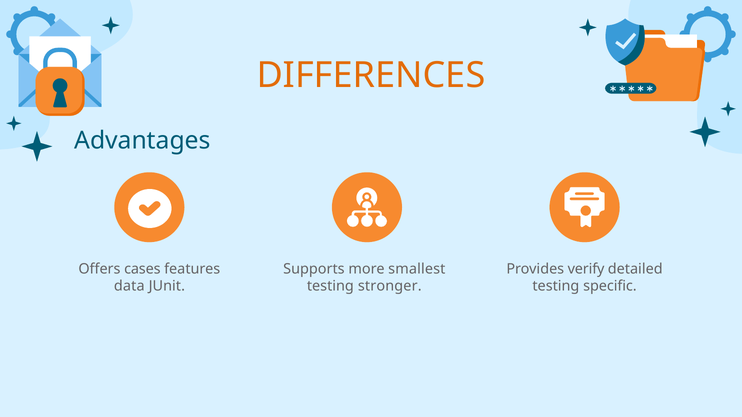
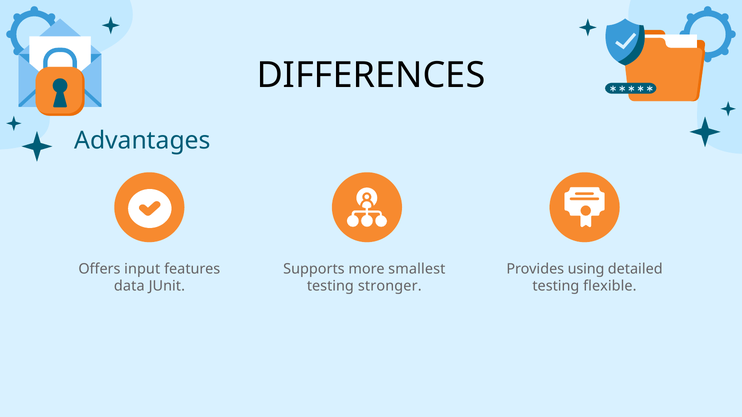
DIFFERENCES colour: orange -> black
cases: cases -> input
verify: verify -> using
specific: specific -> flexible
